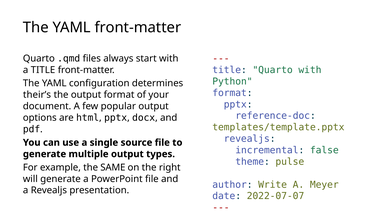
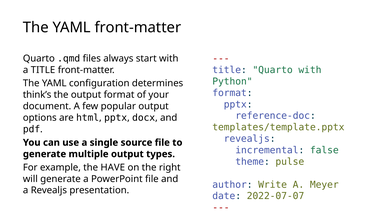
their’s: their’s -> think’s
SAME: SAME -> HAVE
